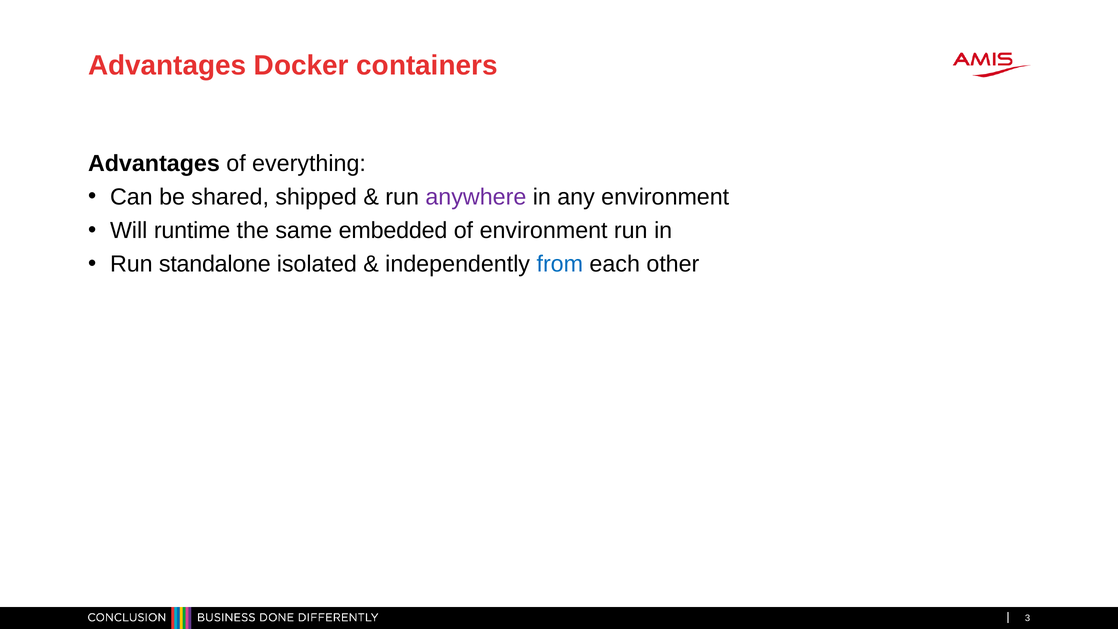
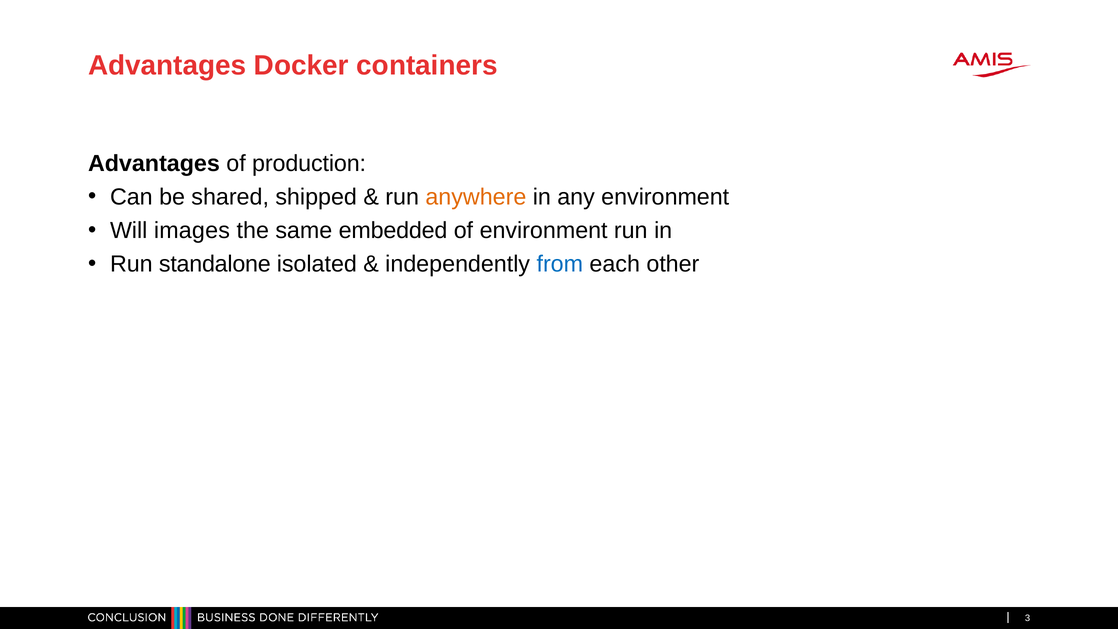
everything: everything -> production
anywhere colour: purple -> orange
runtime: runtime -> images
